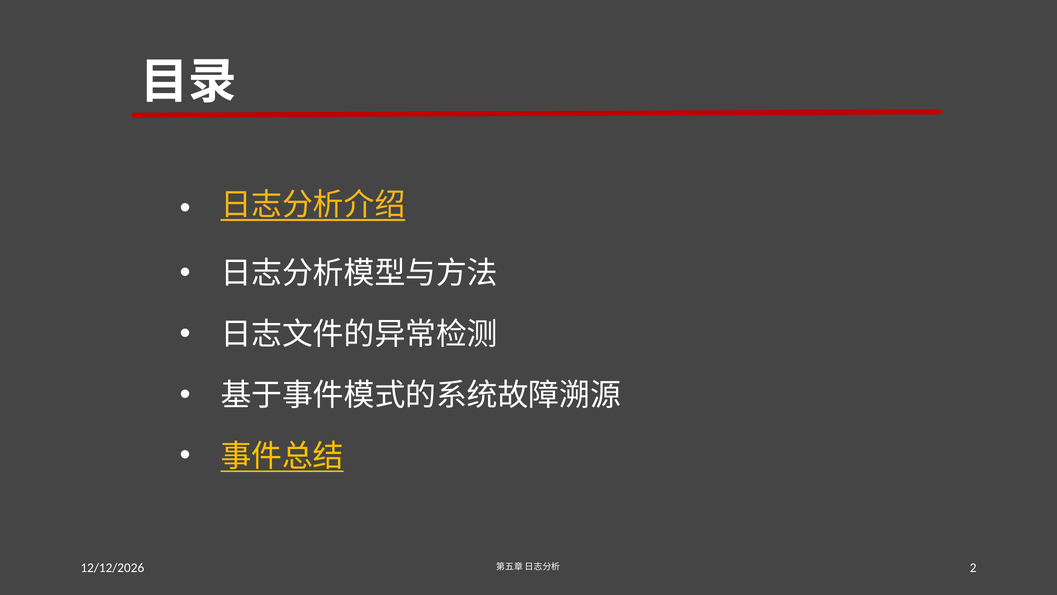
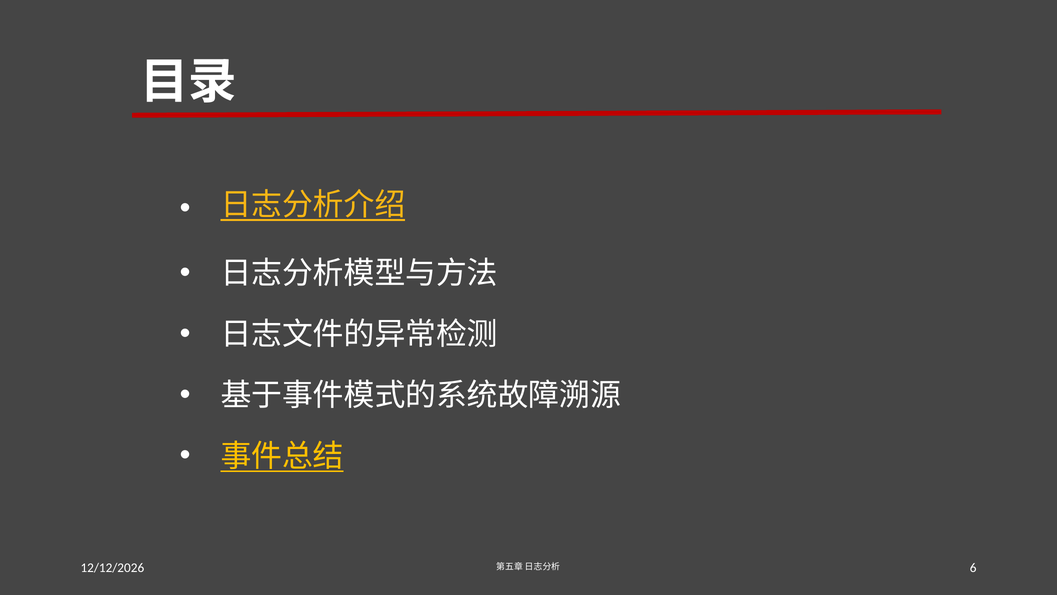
2: 2 -> 6
